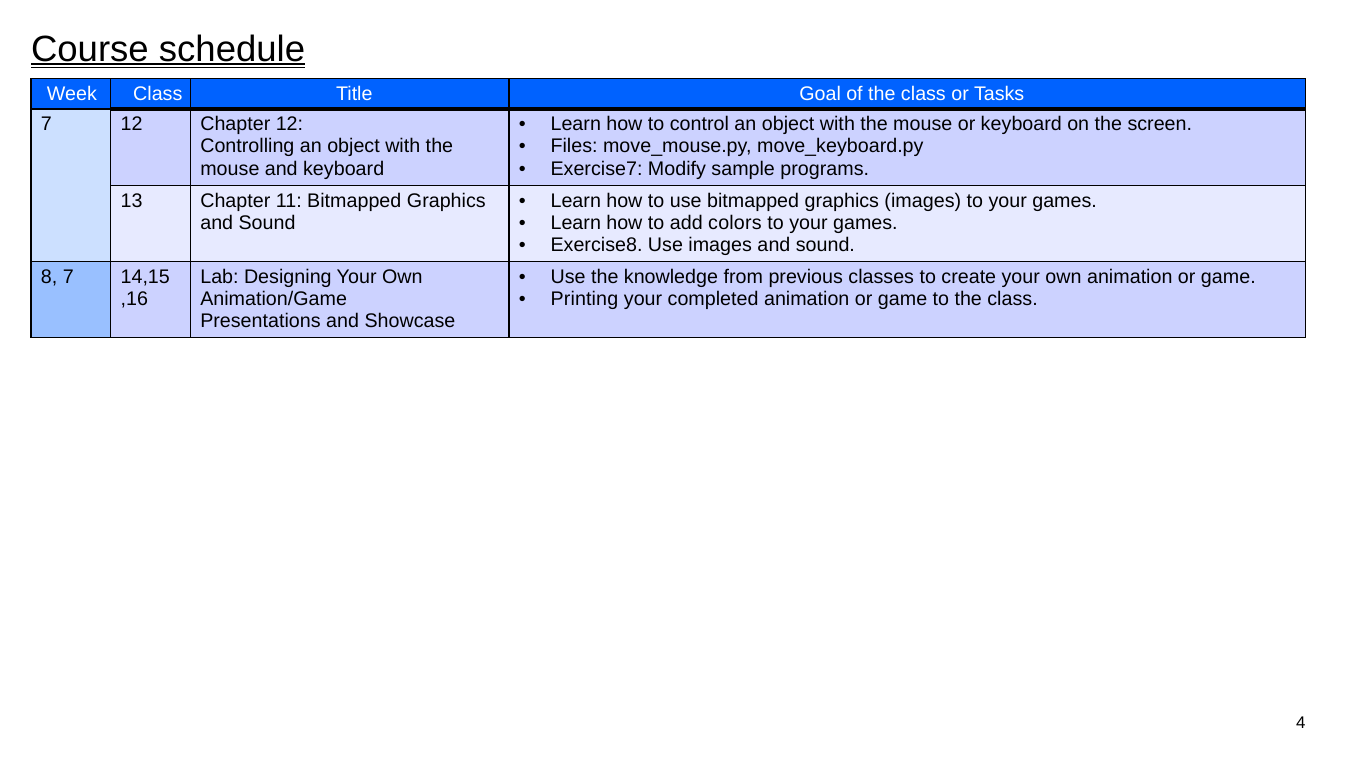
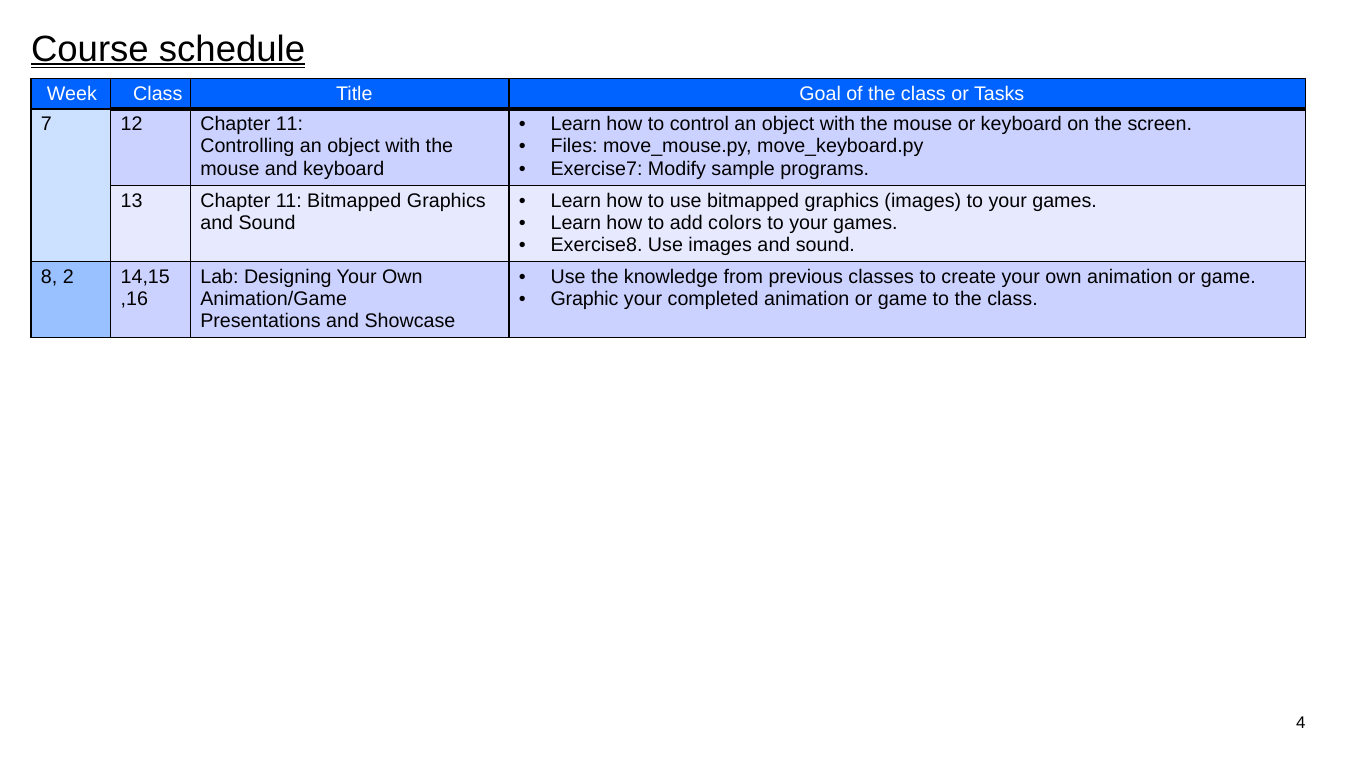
12 Chapter 12: 12 -> 11
8 7: 7 -> 2
Printing: Printing -> Graphic
